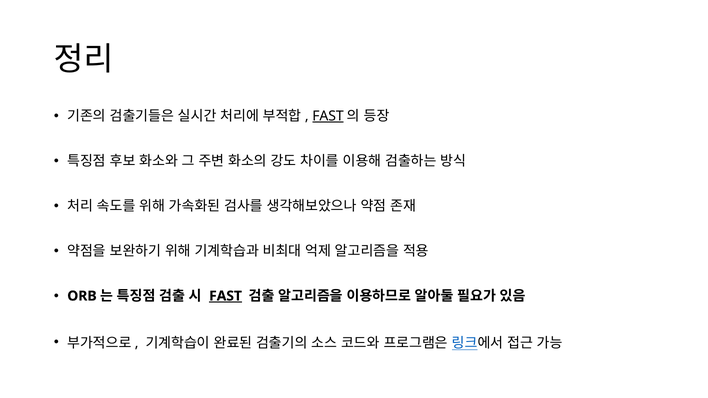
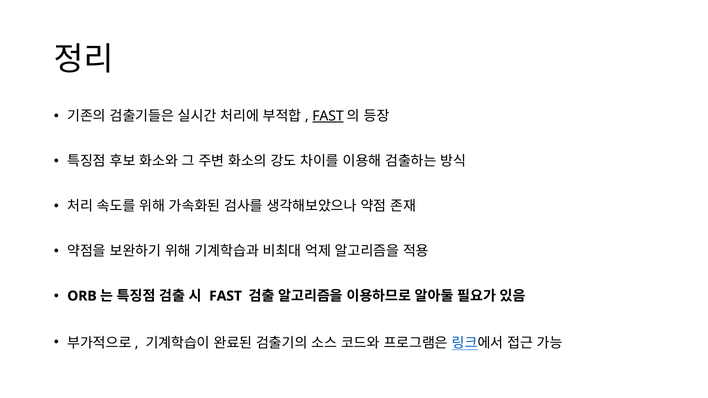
FAST at (226, 296) underline: present -> none
